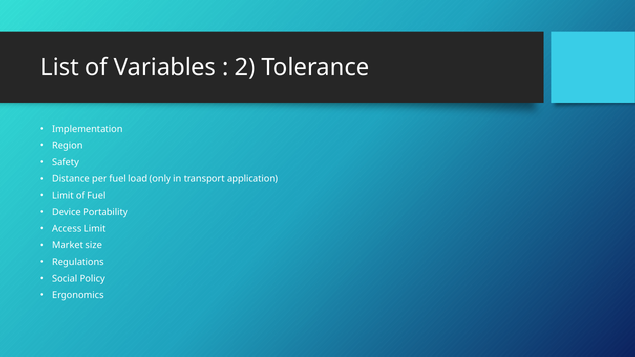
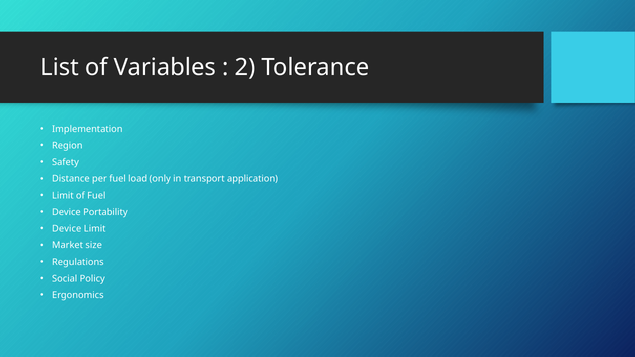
Access at (67, 229): Access -> Device
